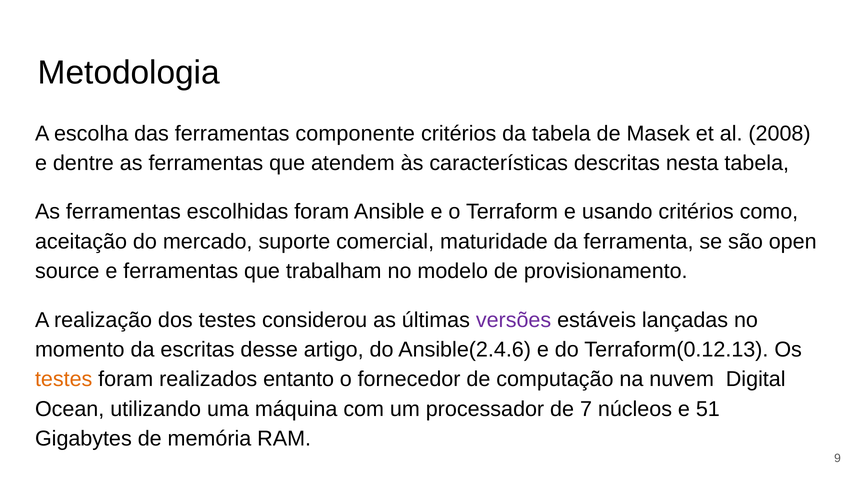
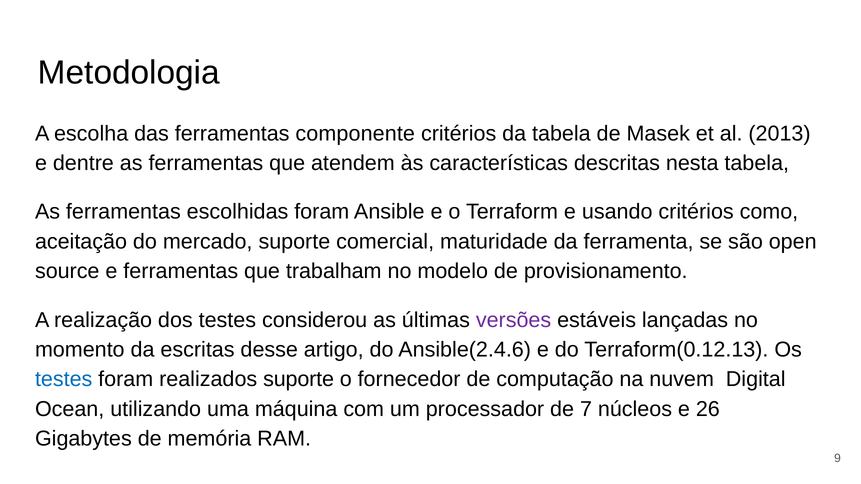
2008: 2008 -> 2013
testes at (64, 380) colour: orange -> blue
realizados entanto: entanto -> suporte
51: 51 -> 26
